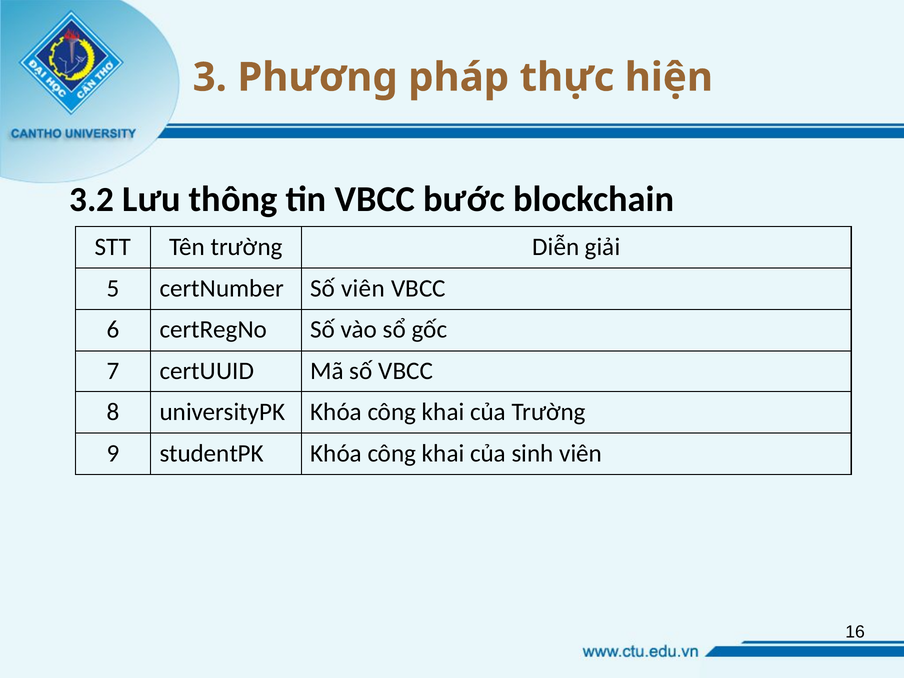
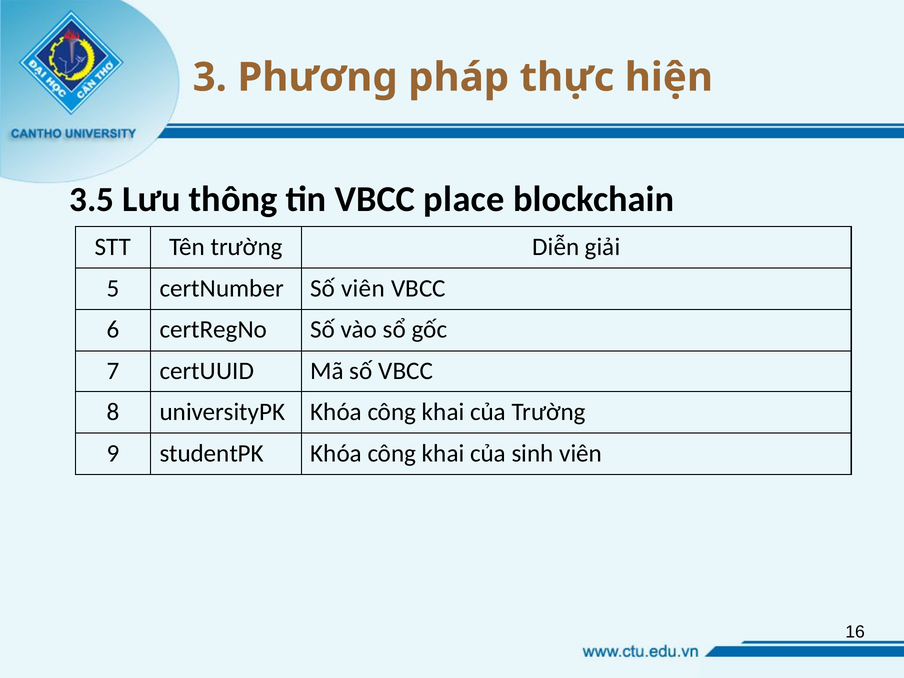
3.2: 3.2 -> 3.5
bước: bước -> place
